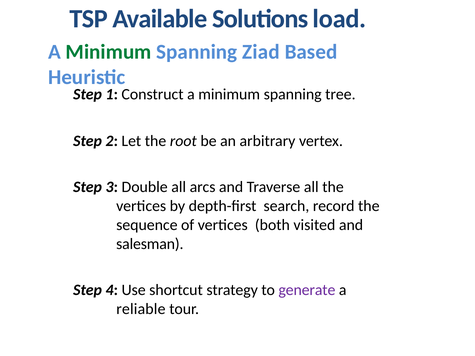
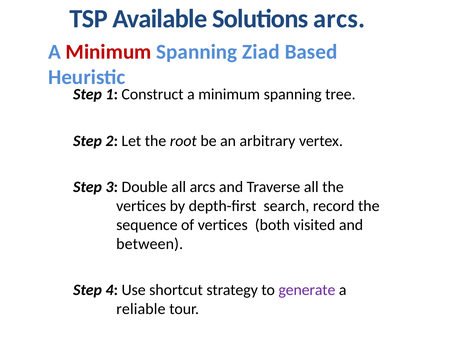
Solutions load: load -> arcs
Minimum at (109, 52) colour: green -> red
salesman: salesman -> between
